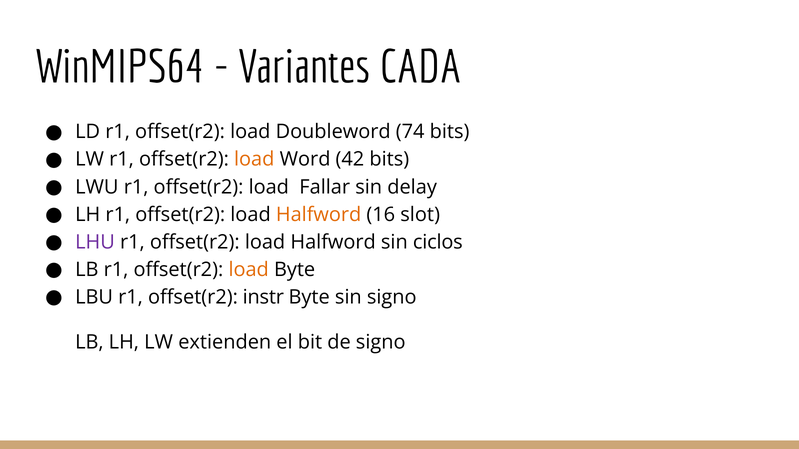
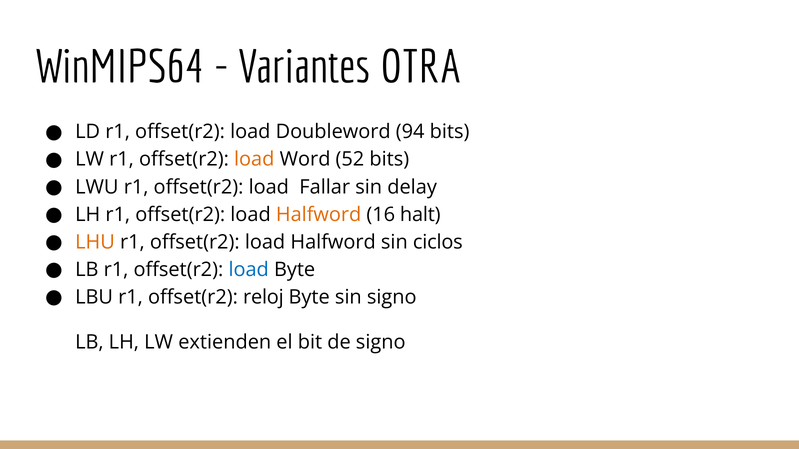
CADA: CADA -> OTRA
74: 74 -> 94
42: 42 -> 52
slot: slot -> halt
LHU colour: purple -> orange
load at (249, 270) colour: orange -> blue
instr: instr -> reloj
